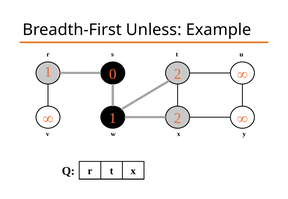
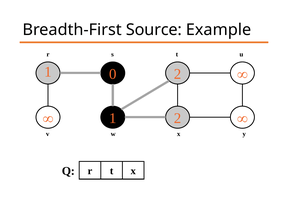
Unless: Unless -> Source
